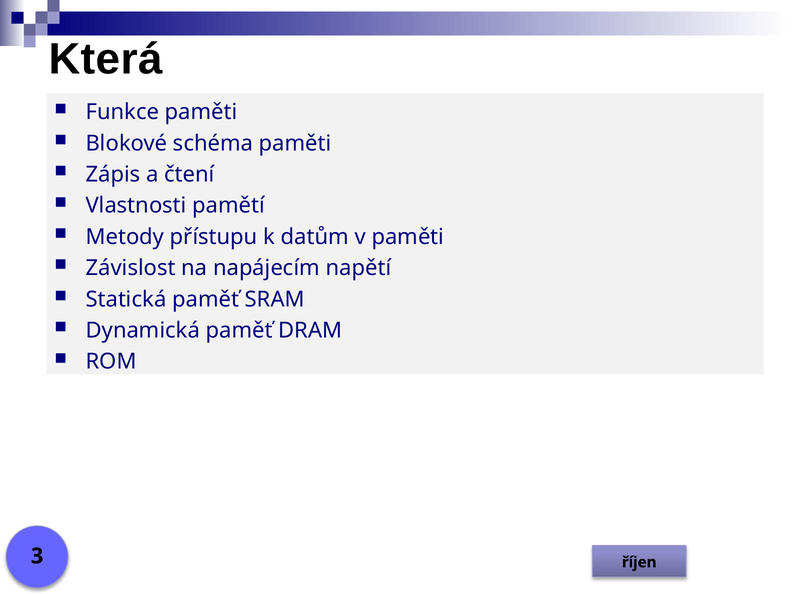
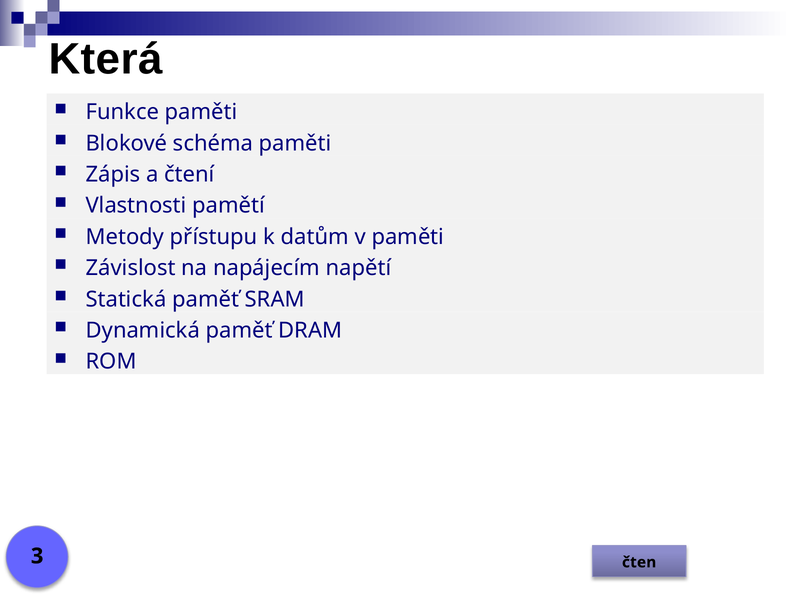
říjen: říjen -> čten
